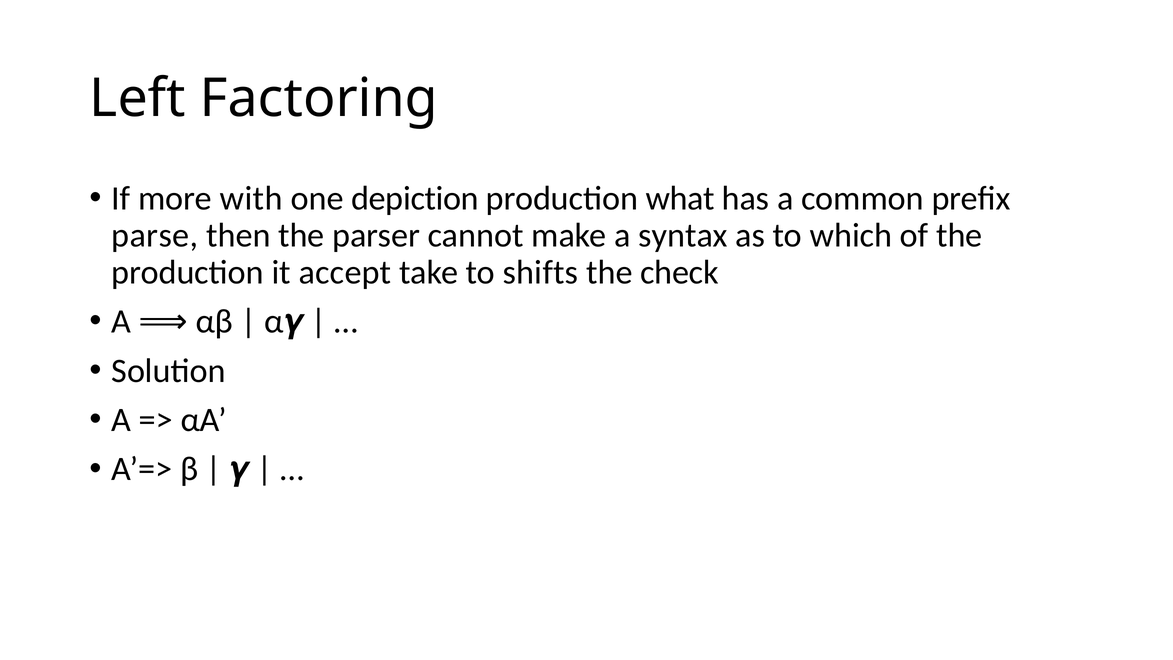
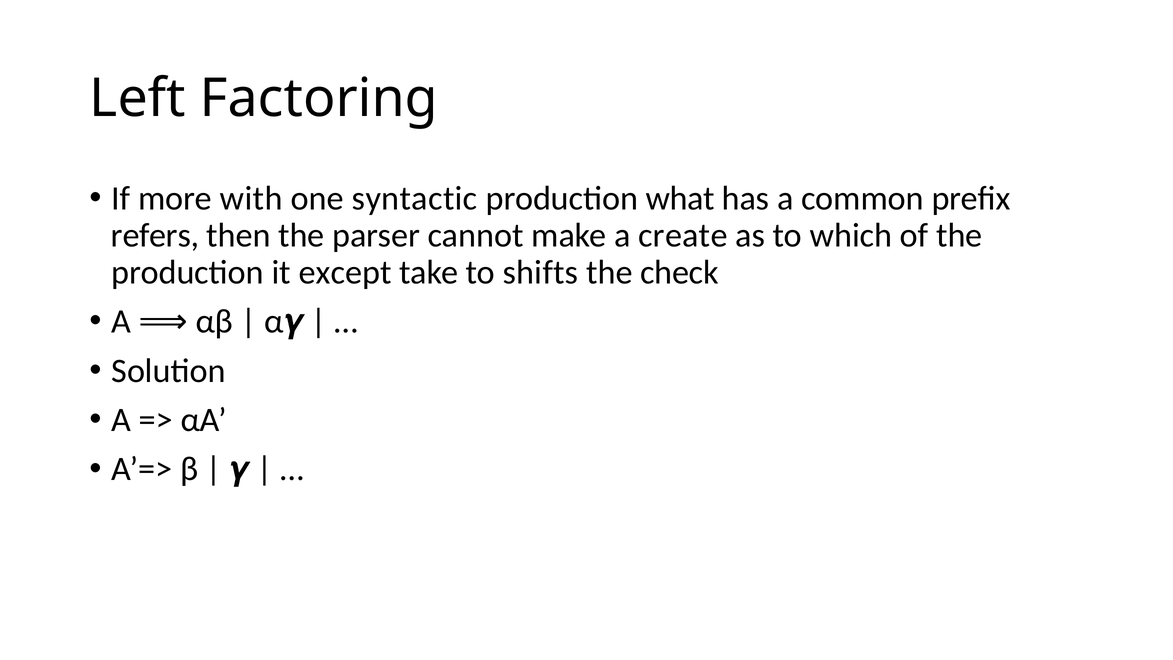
depiction: depiction -> syntactic
parse: parse -> refers
syntax: syntax -> create
accept: accept -> except
